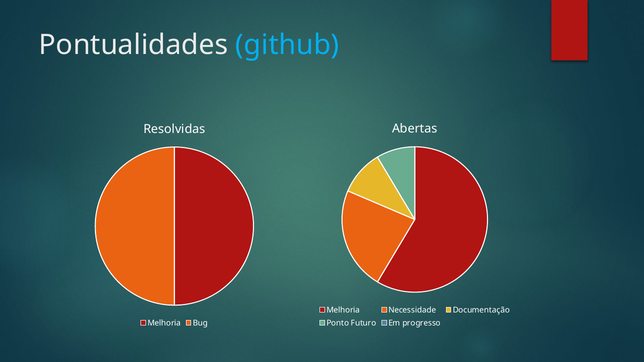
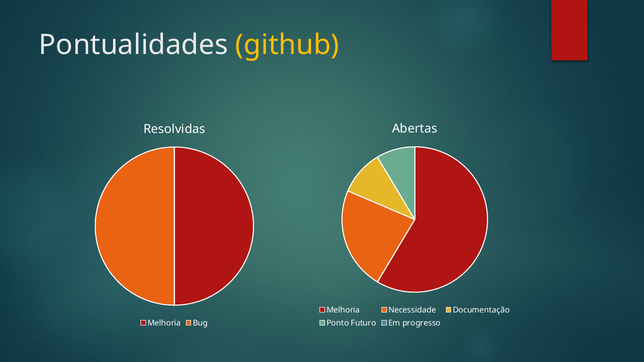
github colour: light blue -> yellow
